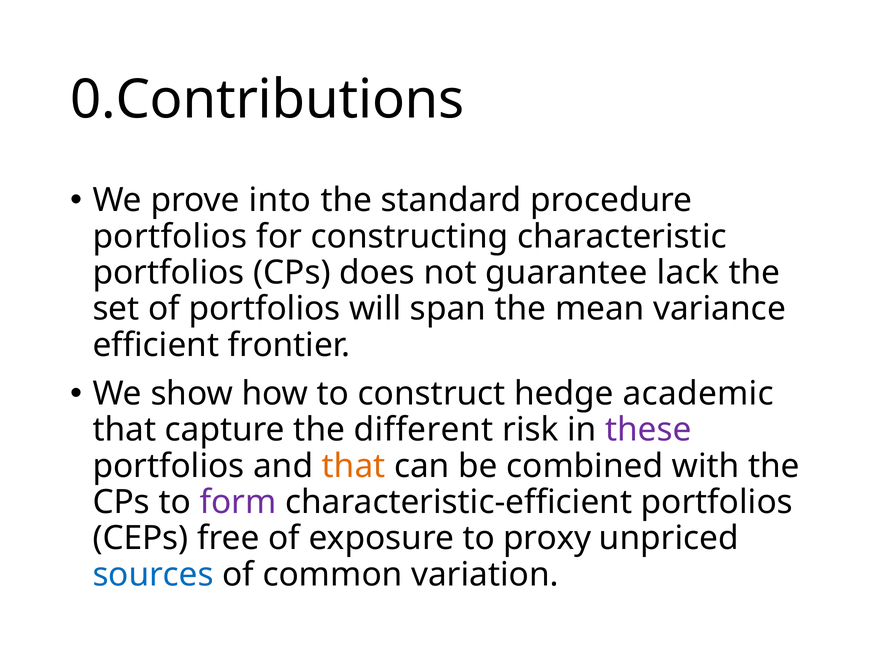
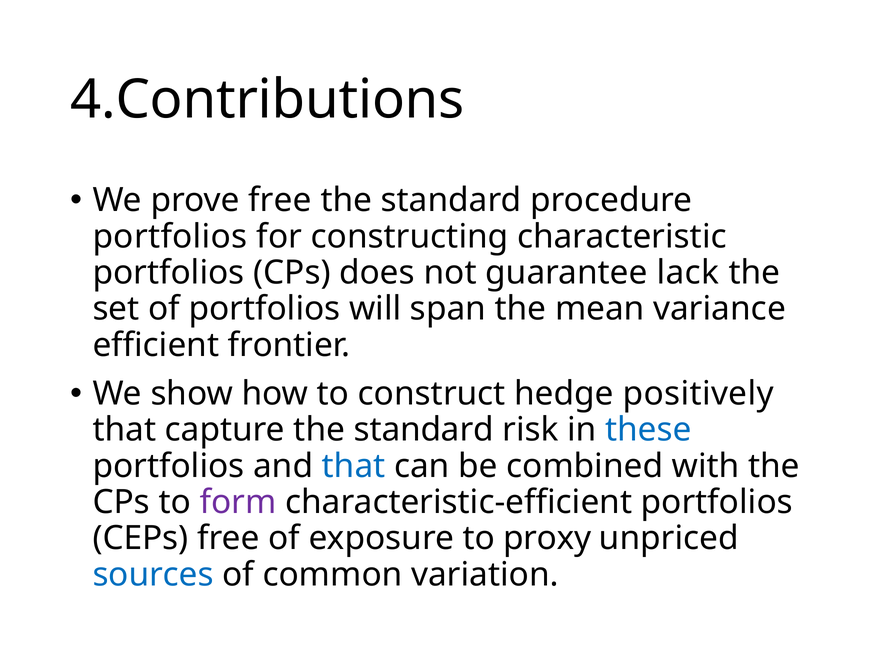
0.Contributions: 0.Contributions -> 4.Contributions
prove into: into -> free
academic: academic -> positively
capture the different: different -> standard
these colour: purple -> blue
that at (354, 466) colour: orange -> blue
